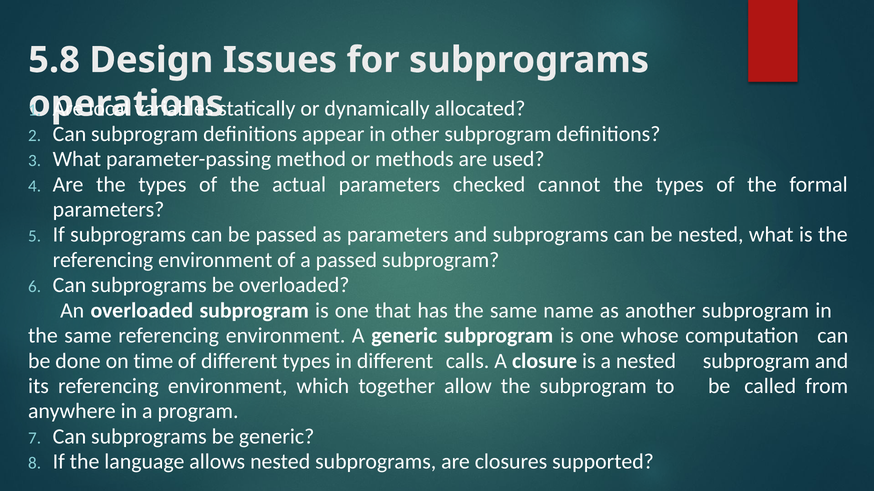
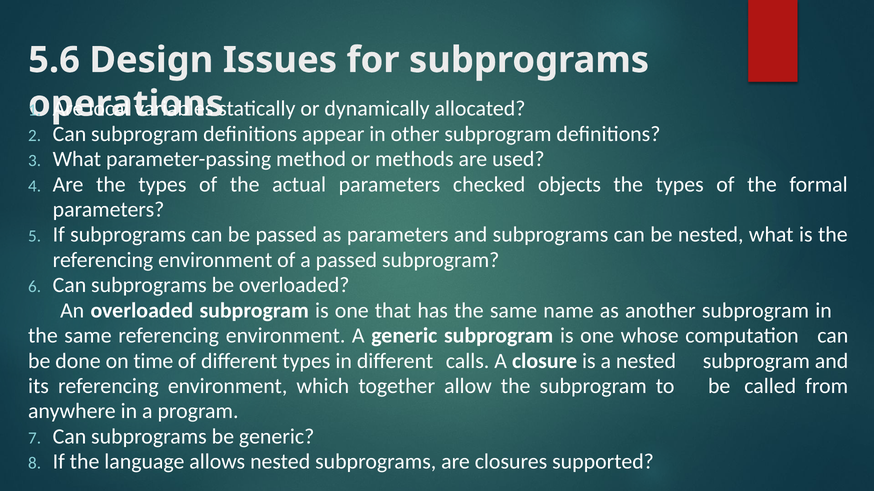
5.8: 5.8 -> 5.6
cannot: cannot -> objects
